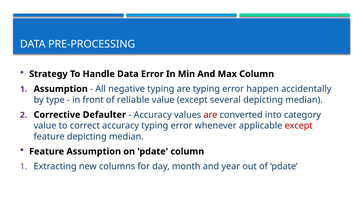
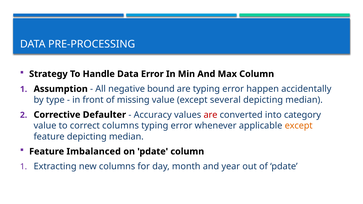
negative typing: typing -> bound
reliable: reliable -> missing
correct accuracy: accuracy -> columns
except at (299, 126) colour: red -> orange
Feature Assumption: Assumption -> Imbalanced
